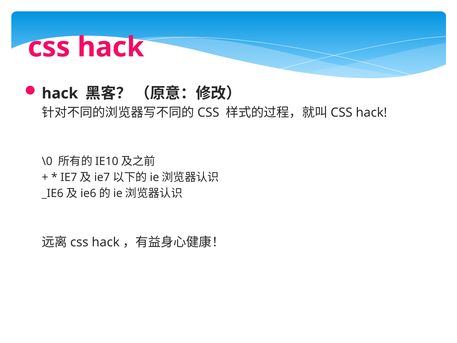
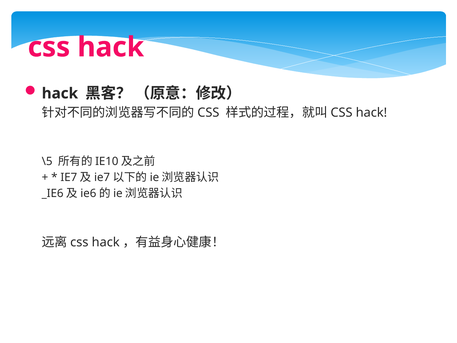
\0: \0 -> \5
